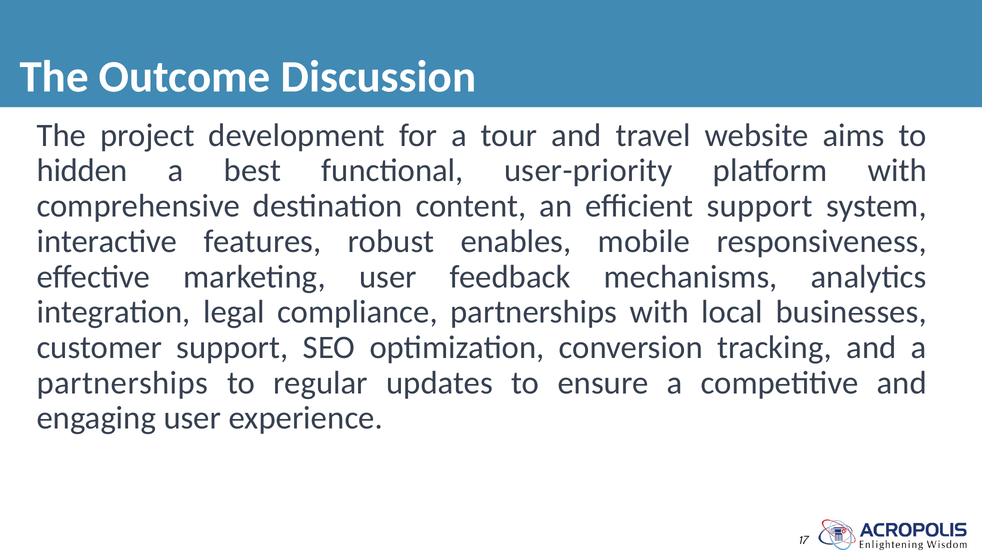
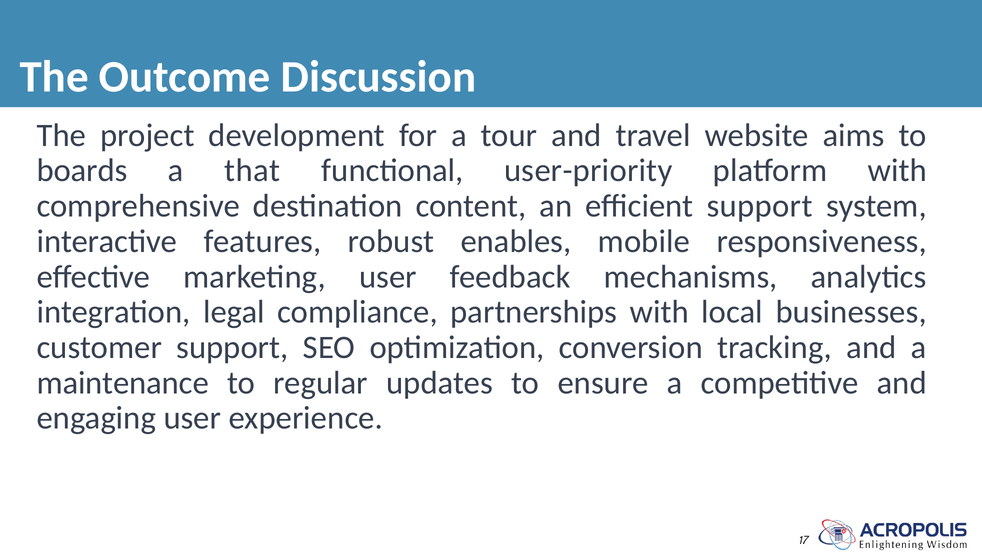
hidden: hidden -> boards
best: best -> that
partnerships at (122, 383): partnerships -> maintenance
